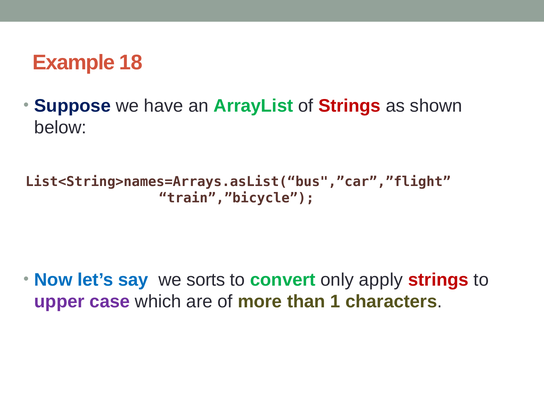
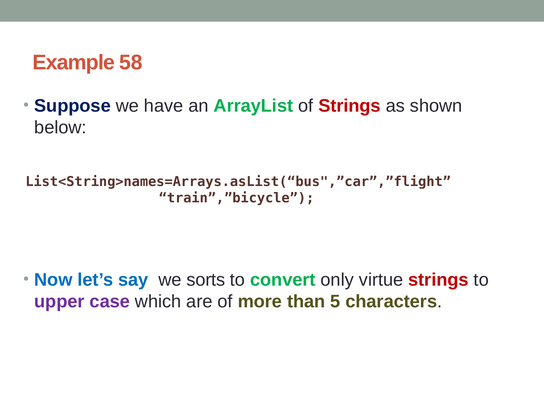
18: 18 -> 58
apply: apply -> virtue
1: 1 -> 5
